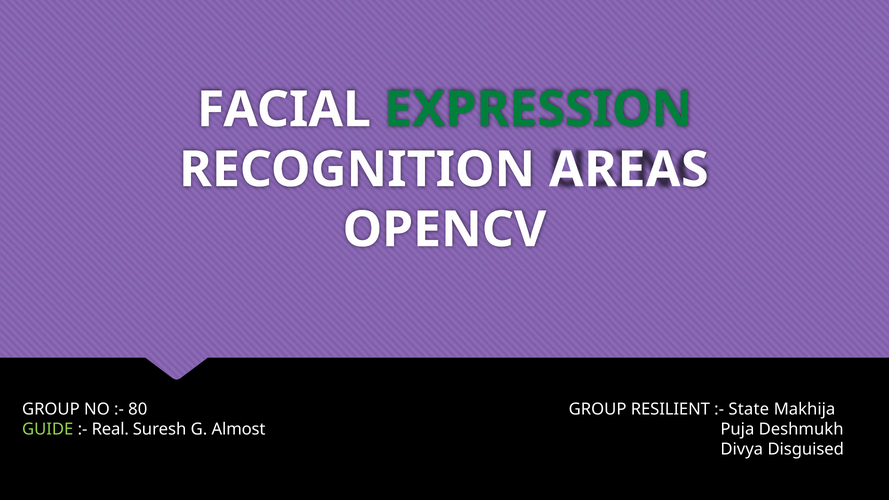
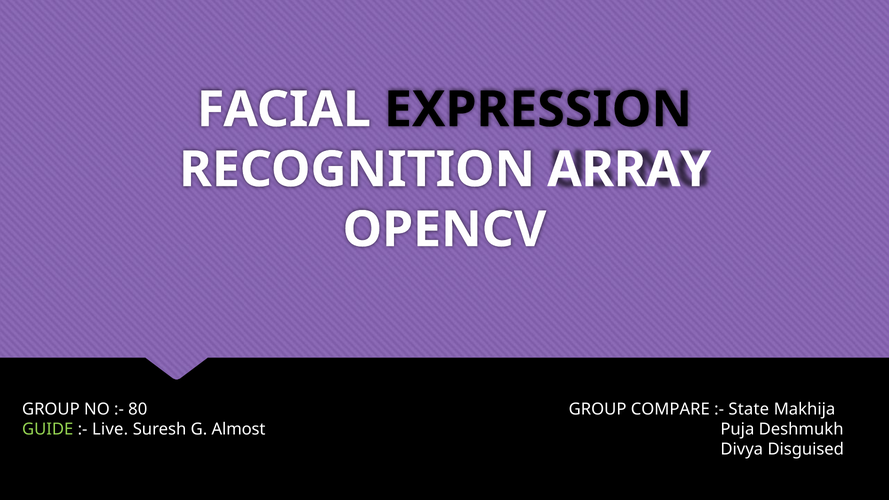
EXPRESSION colour: green -> black
AREAS: AREAS -> ARRAY
RESILIENT: RESILIENT -> COMPARE
Real: Real -> Live
